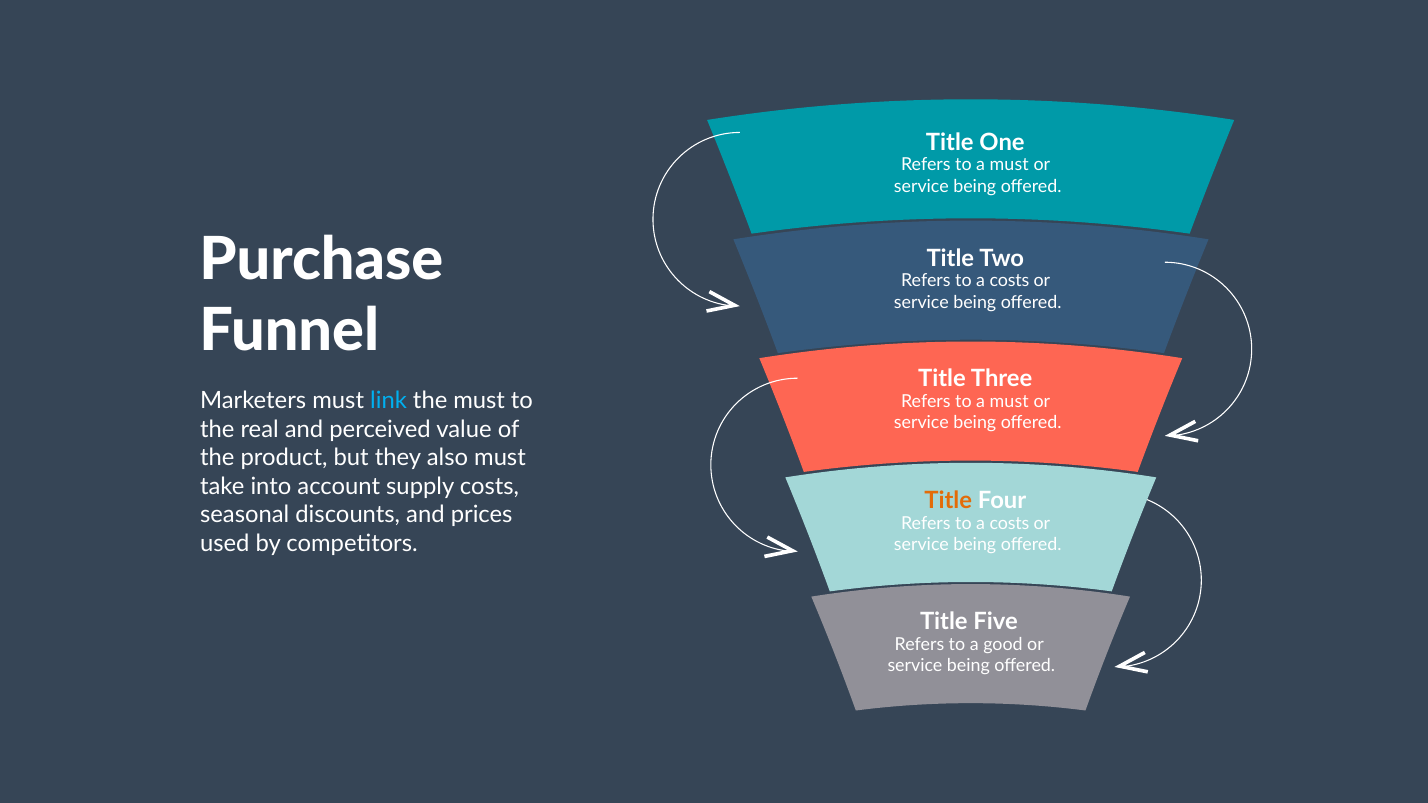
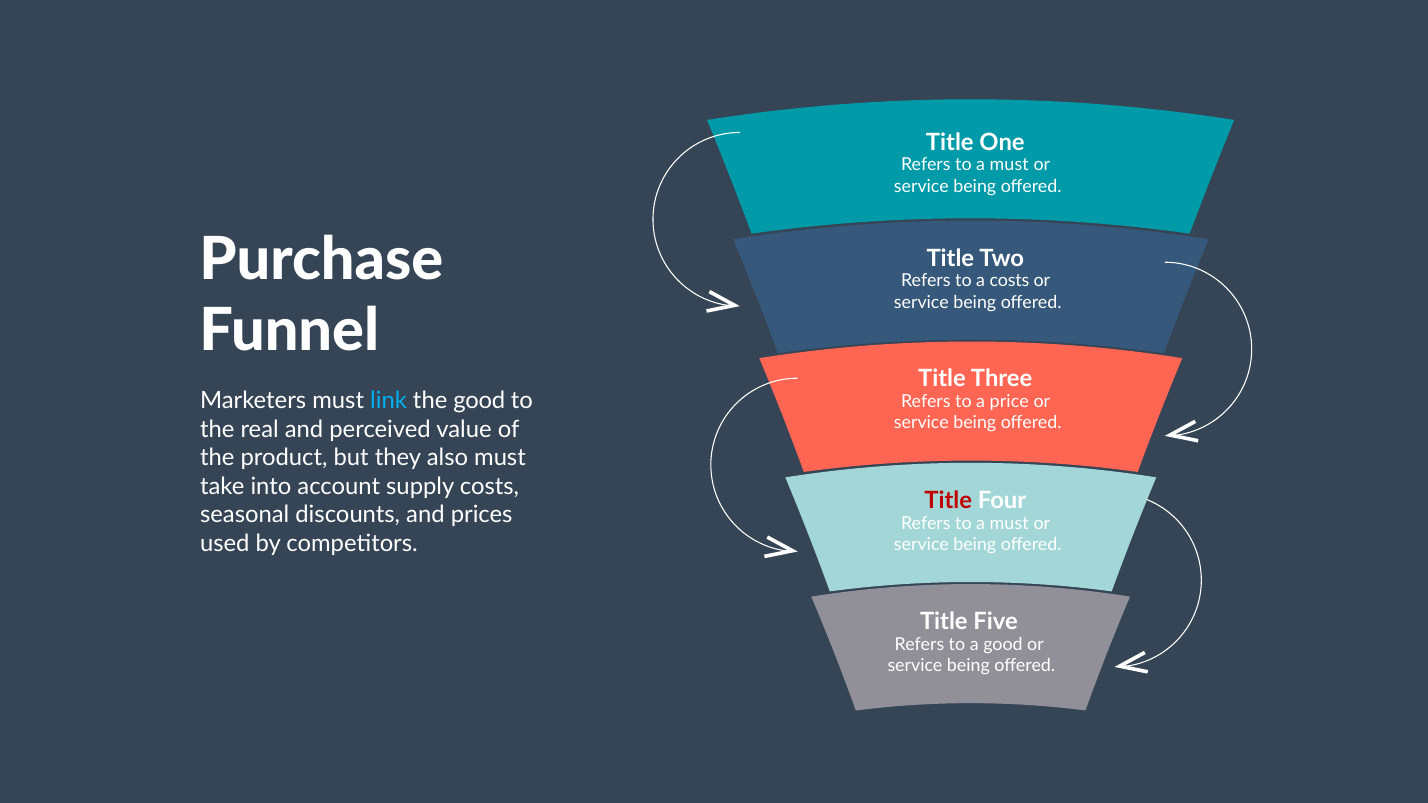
the must: must -> good
must at (1009, 402): must -> price
Title at (948, 501) colour: orange -> red
costs at (1009, 524): costs -> must
